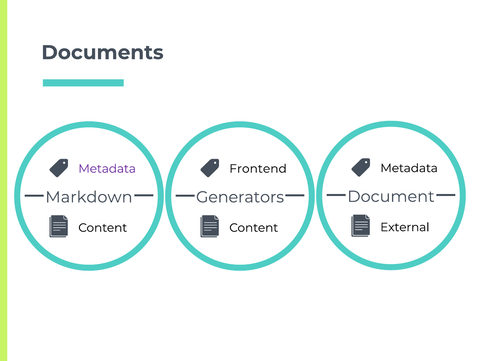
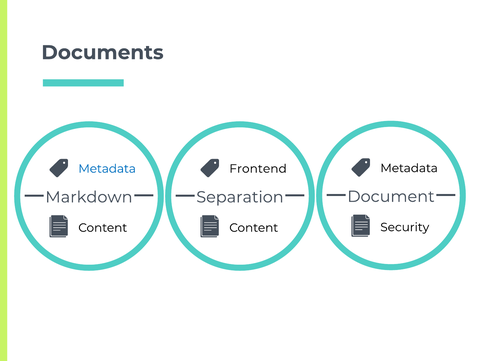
Metadata at (107, 169) colour: purple -> blue
Generators: Generators -> Separation
External: External -> Security
